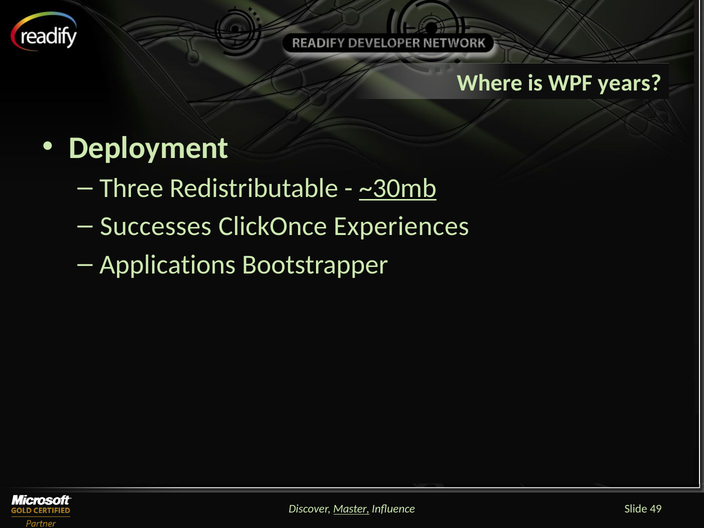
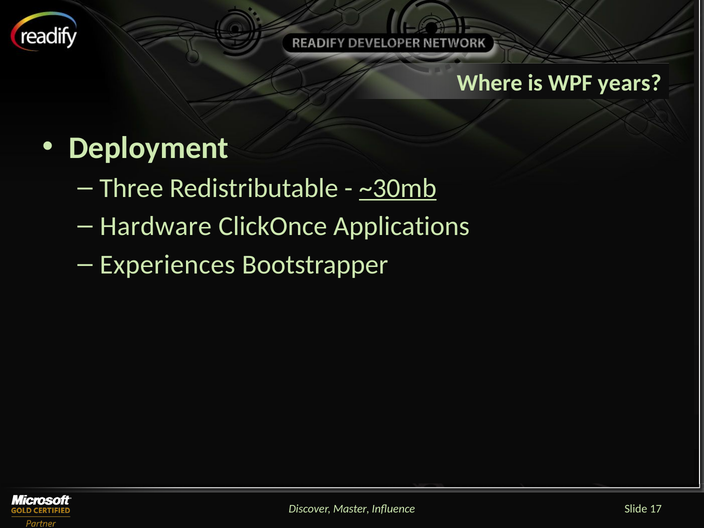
Successes: Successes -> Hardware
Experiences: Experiences -> Applications
Applications: Applications -> Experiences
Master underline: present -> none
49: 49 -> 17
